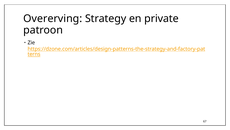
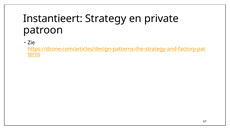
Overerving: Overerving -> Instantieert
